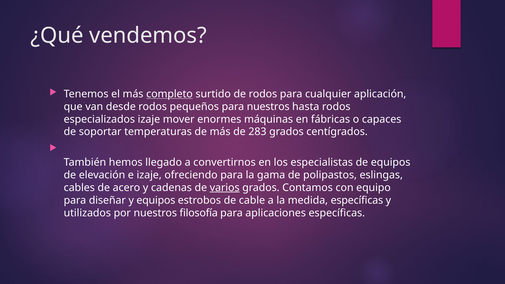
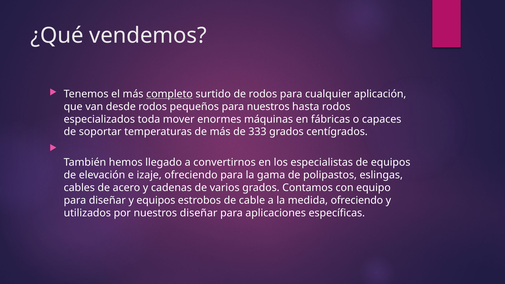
especializados izaje: izaje -> toda
283: 283 -> 333
varios underline: present -> none
medida específicas: específicas -> ofreciendo
nuestros filosofía: filosofía -> diseñar
